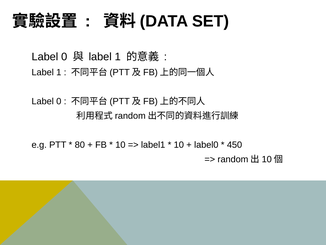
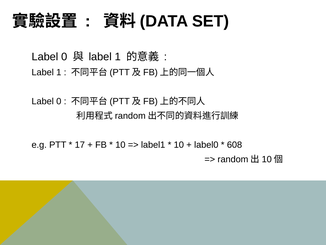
80: 80 -> 17
450: 450 -> 608
